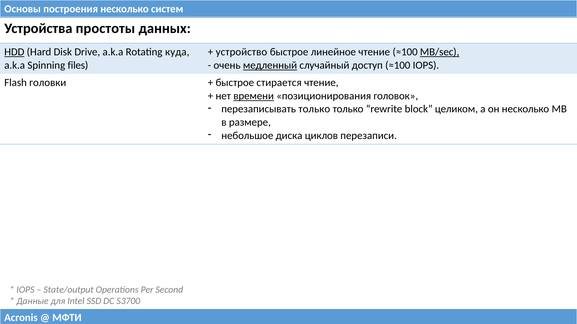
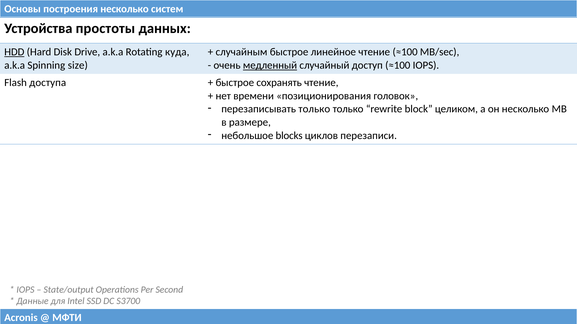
устройство: устройство -> случайным
MB/sec underline: present -> none
files: files -> size
головки: головки -> доступа
стирается: стирается -> сохранять
времени underline: present -> none
диска: диска -> blocks
